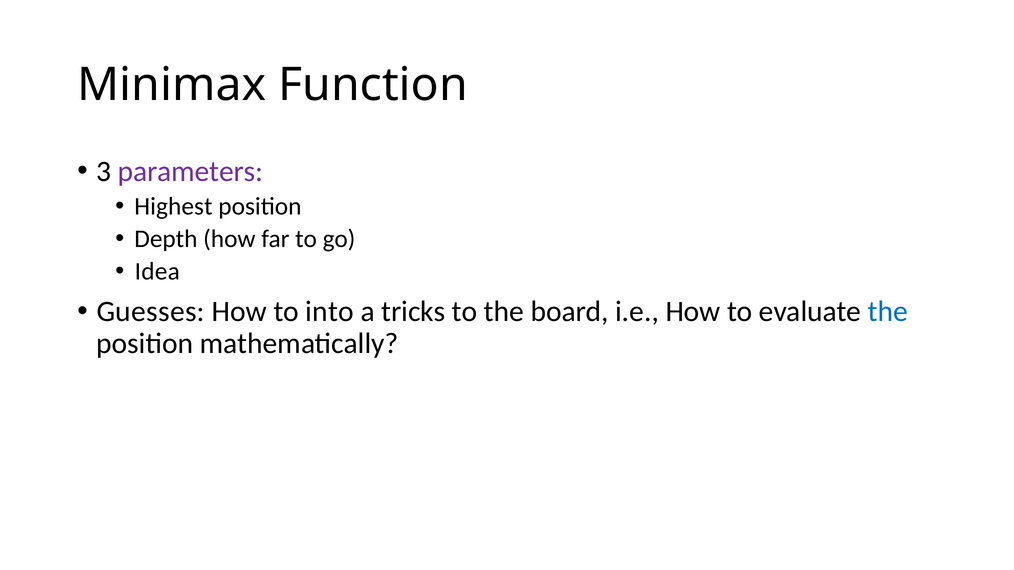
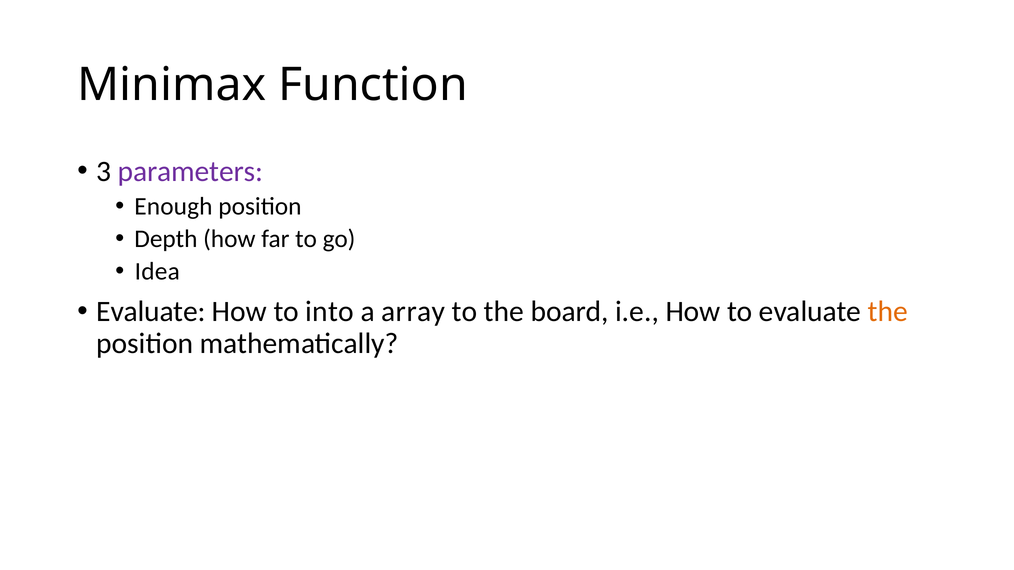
Highest: Highest -> Enough
Guesses at (151, 312): Guesses -> Evaluate
tricks: tricks -> array
the at (888, 312) colour: blue -> orange
